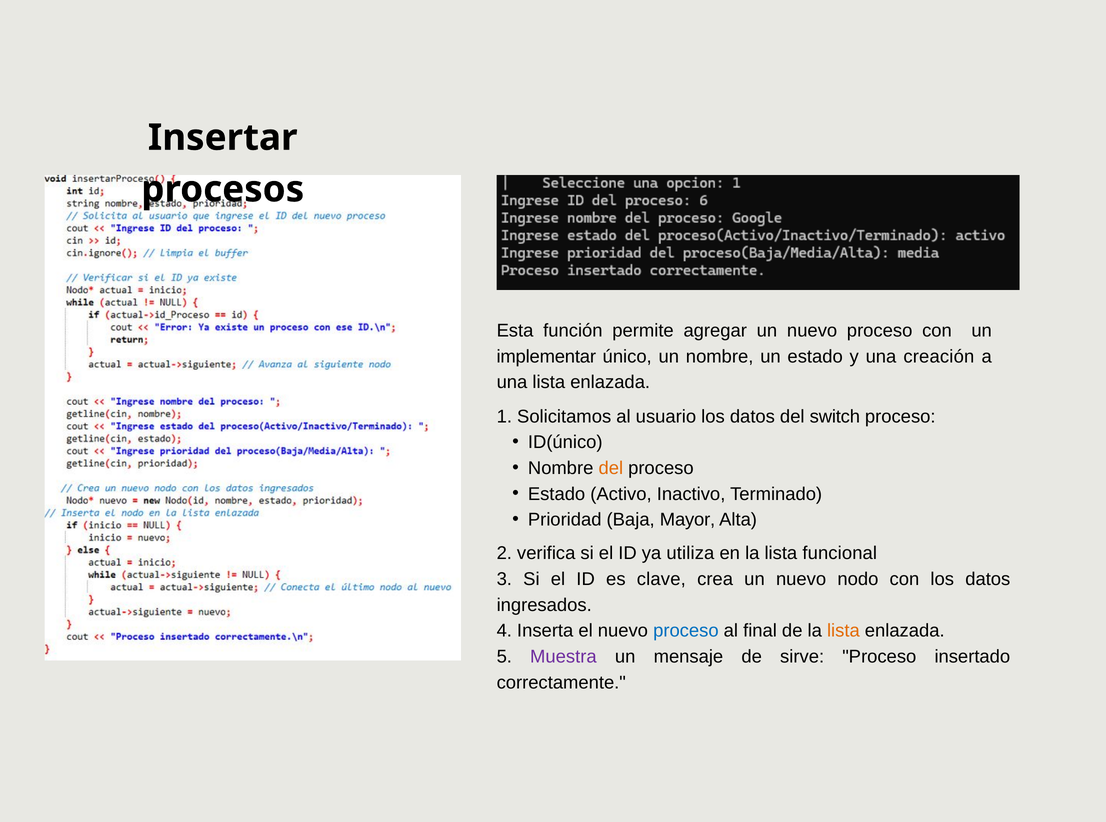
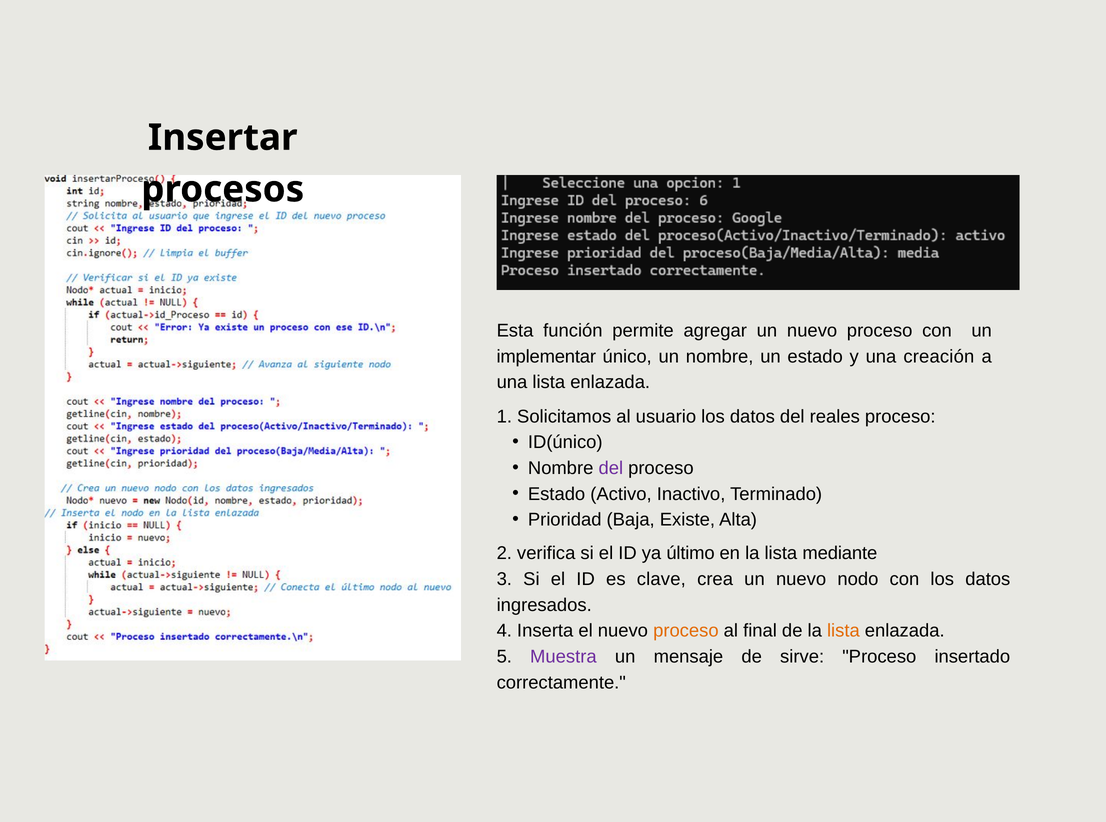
switch: switch -> reales
del at (611, 468) colour: orange -> purple
Mayor: Mayor -> Existe
utiliza: utiliza -> último
funcional: funcional -> mediante
proceso at (686, 631) colour: blue -> orange
